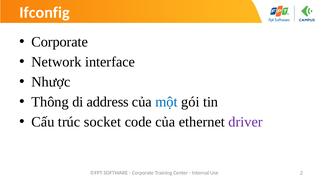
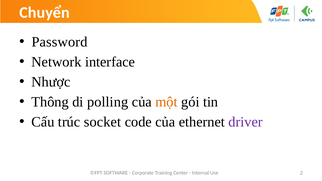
Ifconfig: Ifconfig -> Chuyển
Corporate at (60, 42): Corporate -> Password
address: address -> polling
một colour: blue -> orange
